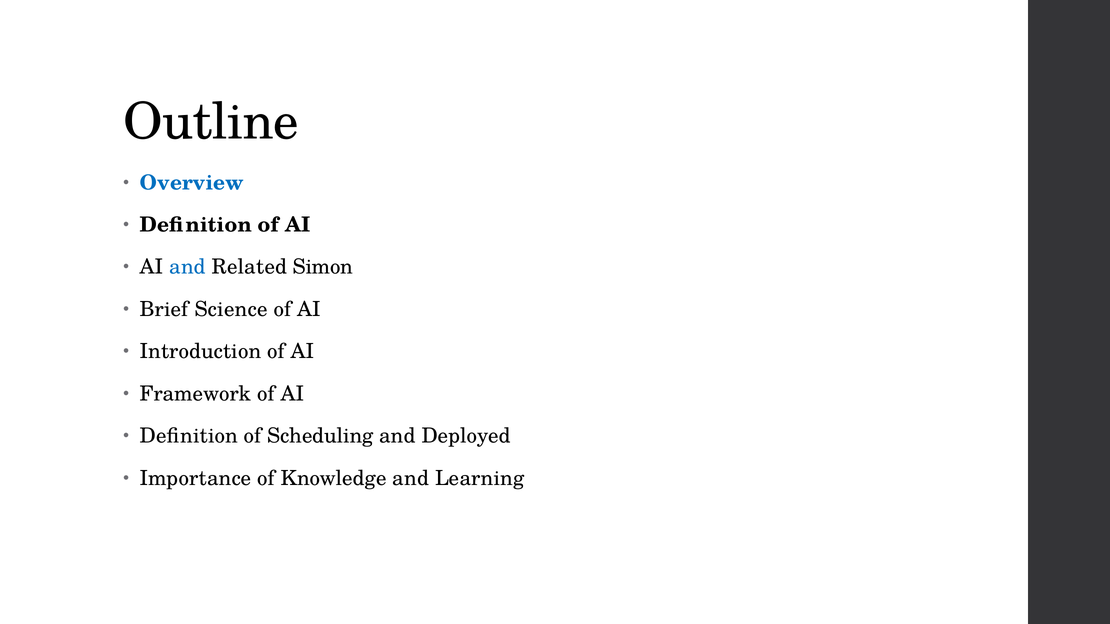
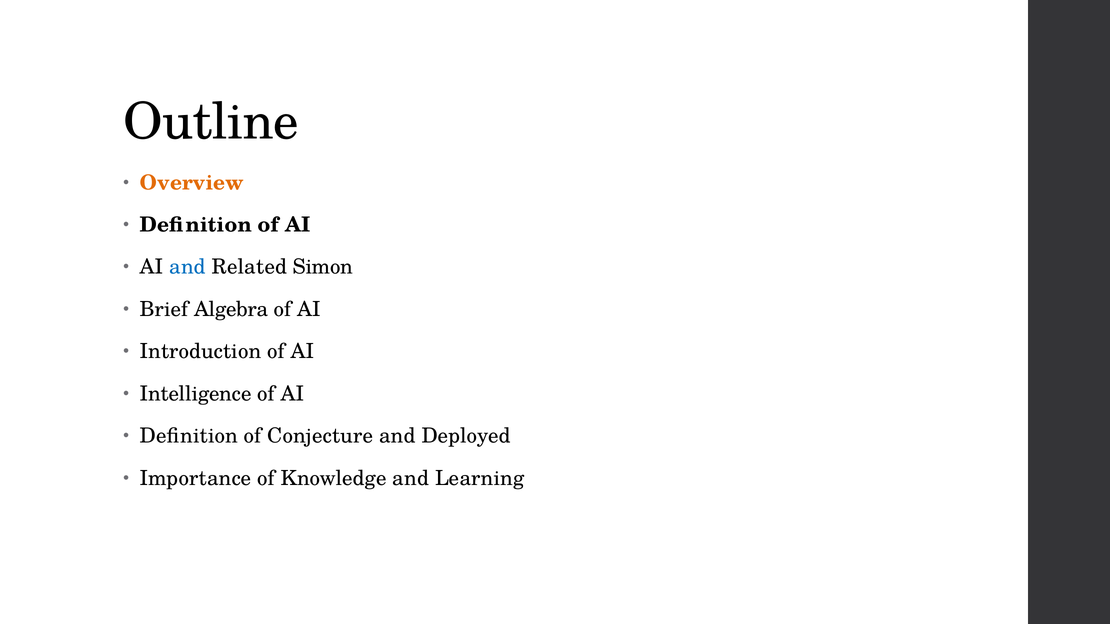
Overview colour: blue -> orange
Science: Science -> Algebra
Framework: Framework -> Intelligence
Scheduling: Scheduling -> Conjecture
